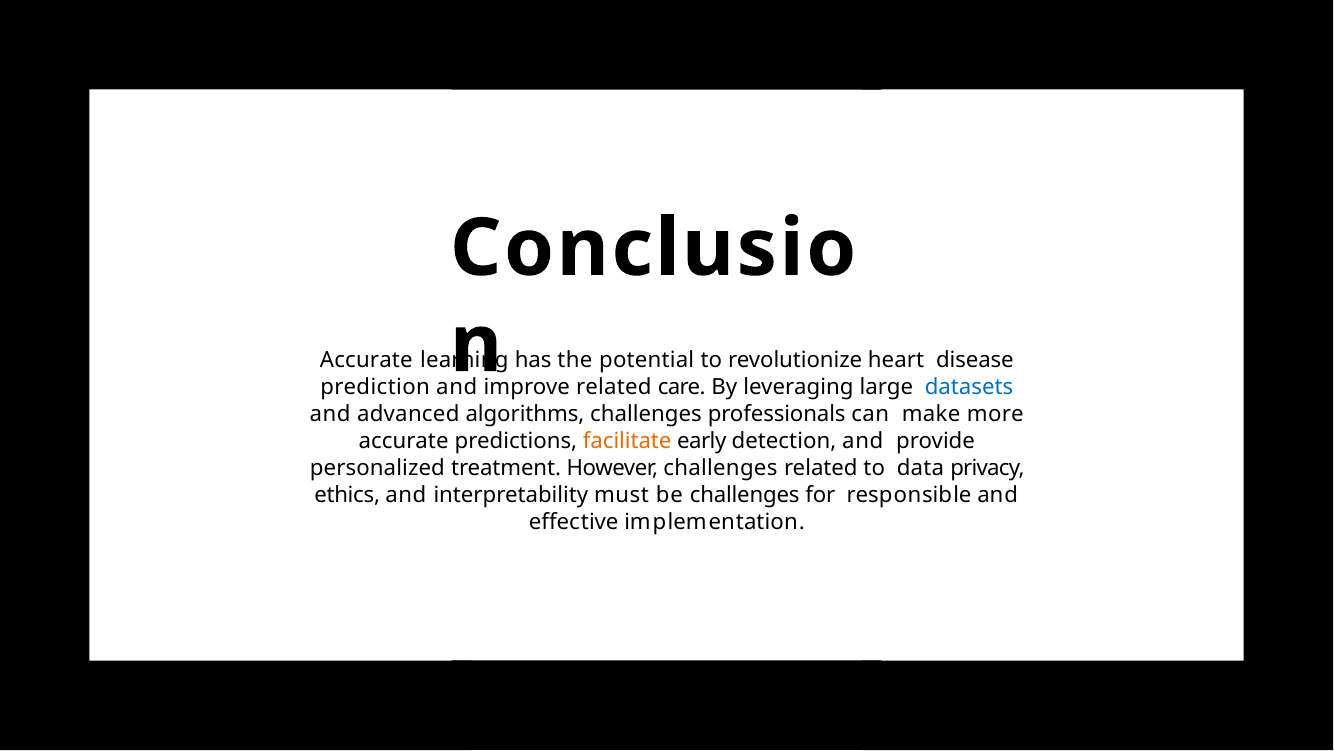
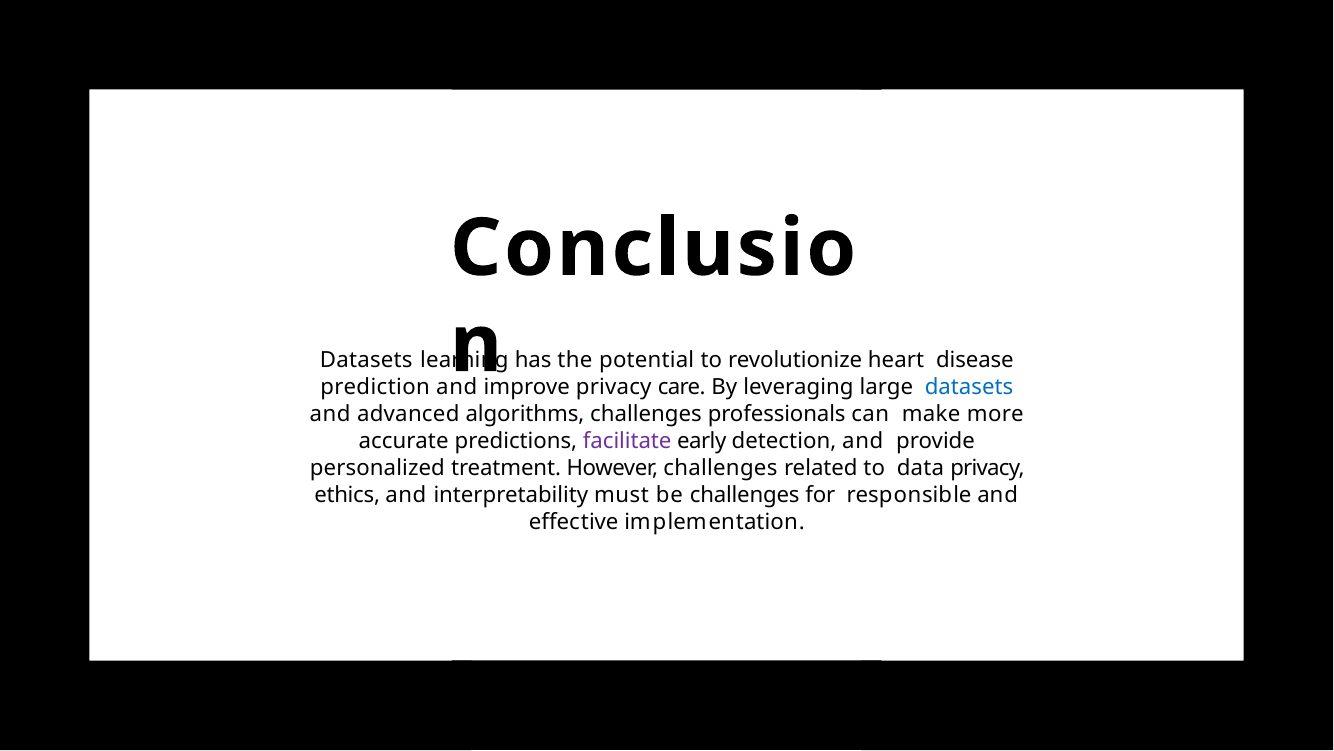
Accurate at (366, 360): Accurate -> Datasets
improve related: related -> privacy
facilitate colour: orange -> purple
